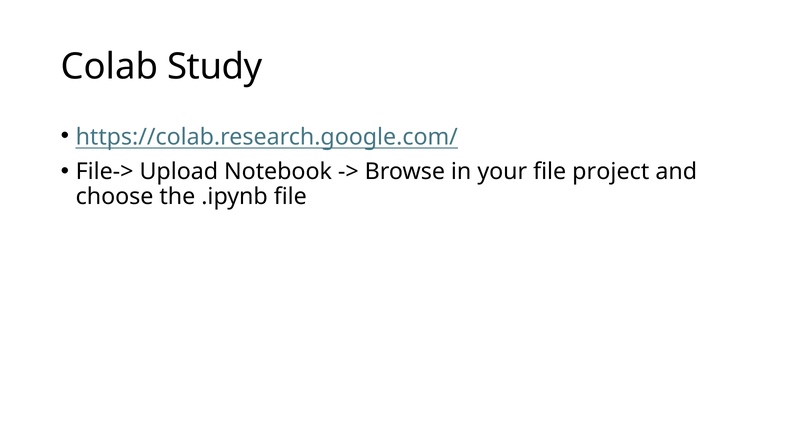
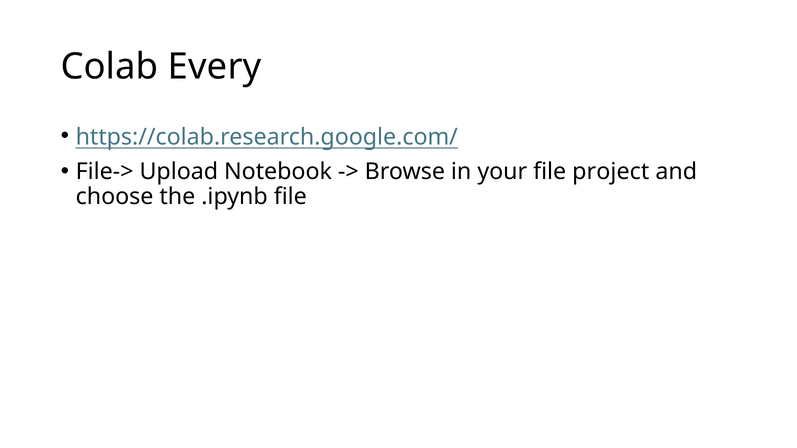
Study: Study -> Every
